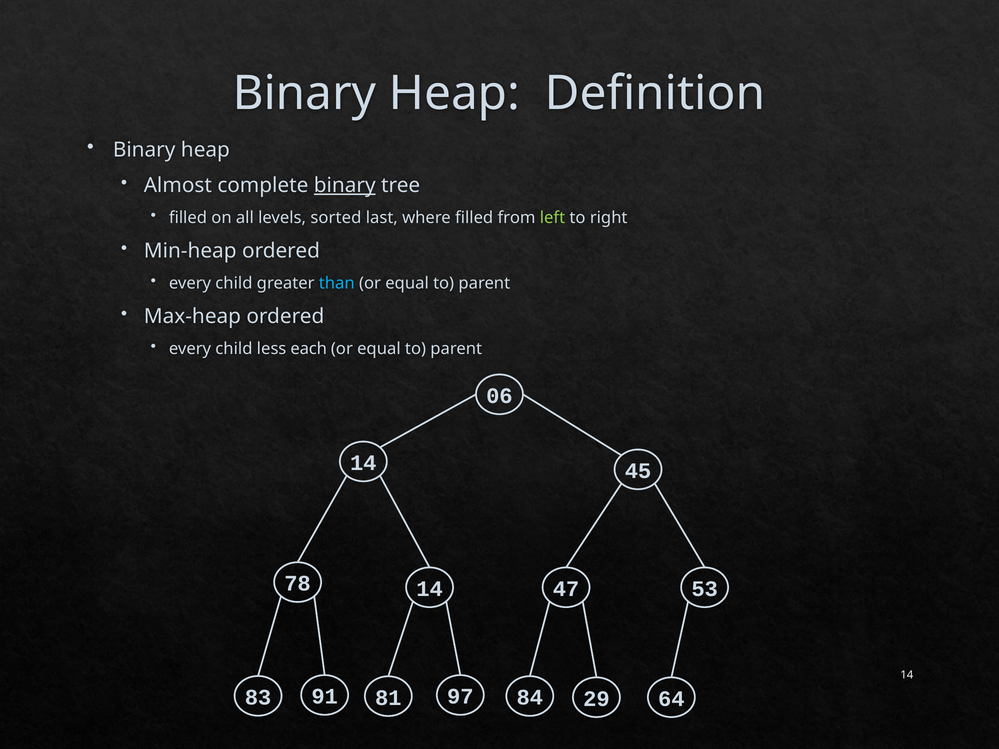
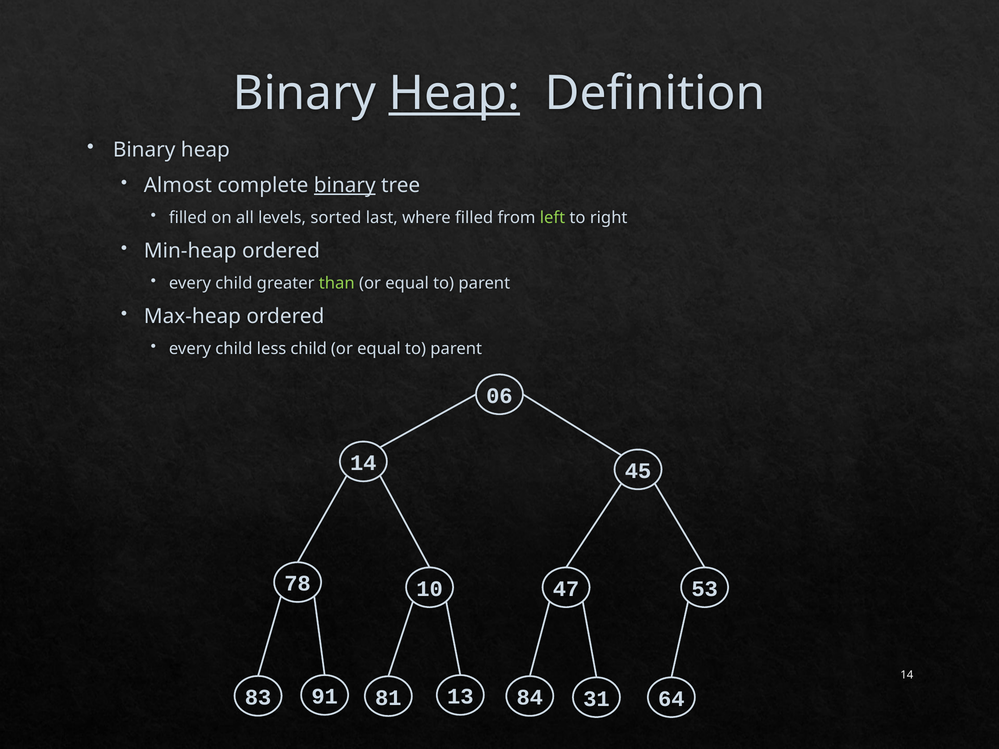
Heap at (454, 93) underline: none -> present
than colour: light blue -> light green
less each: each -> child
78 14: 14 -> 10
29: 29 -> 31
97: 97 -> 13
